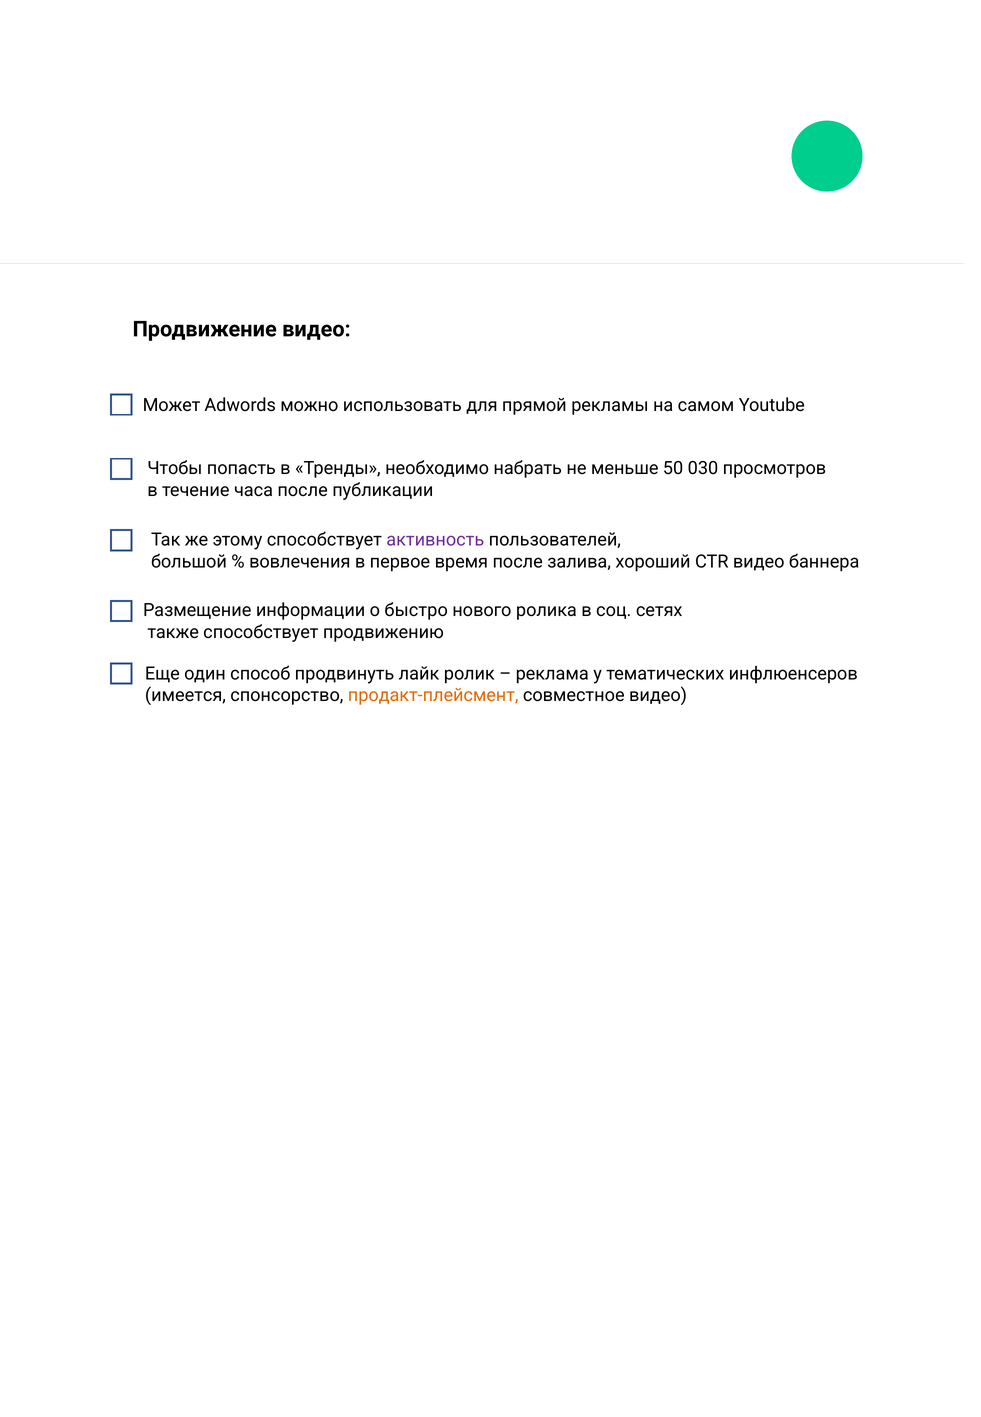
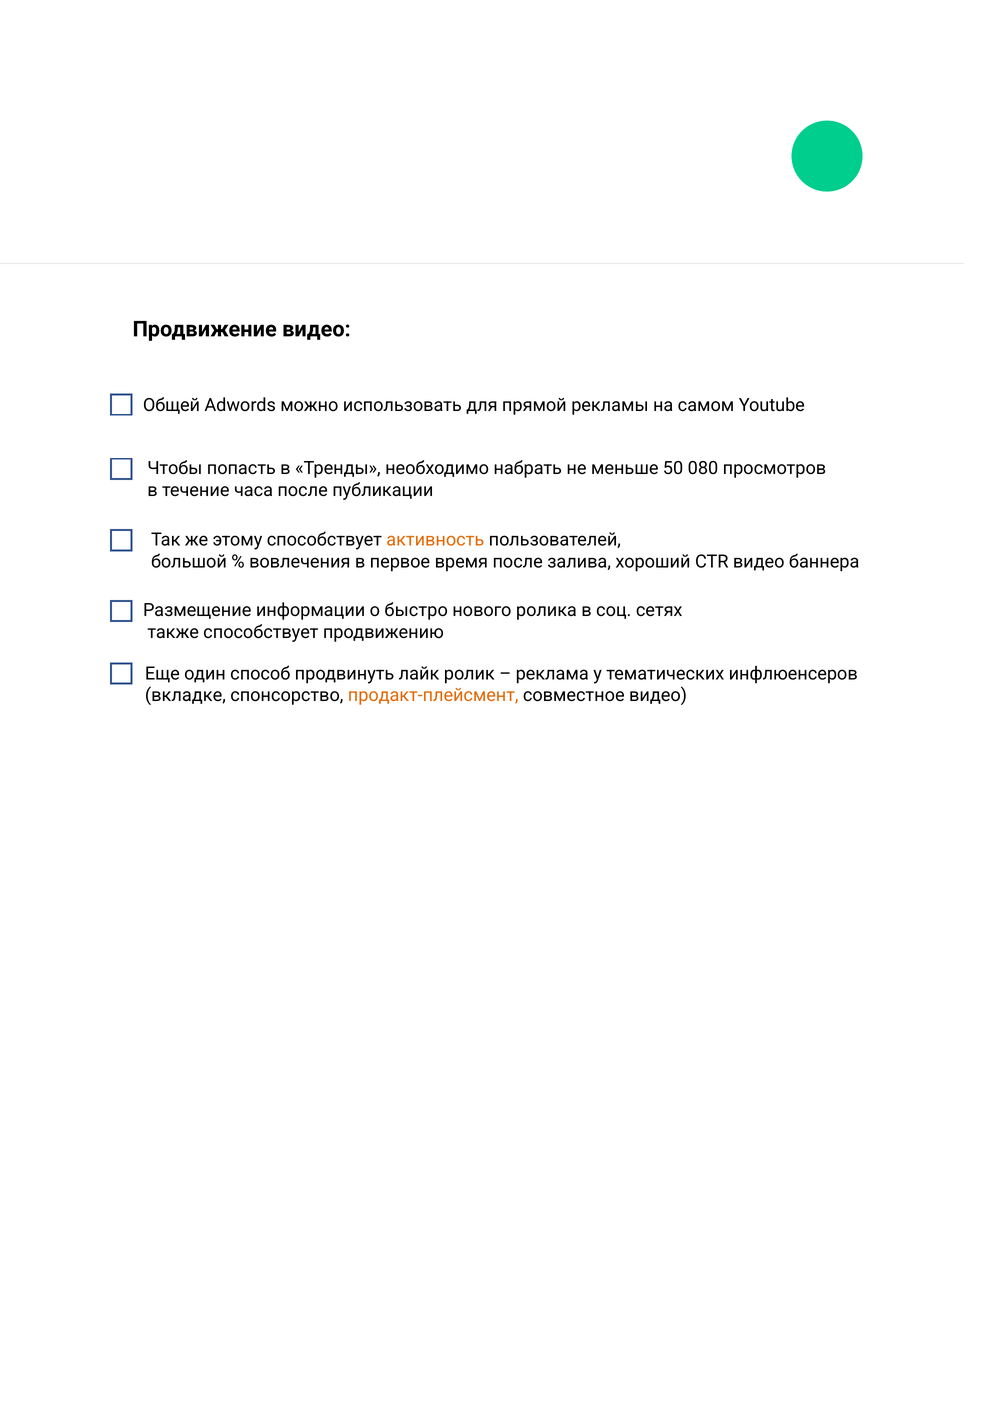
Может: Может -> Общей
030: 030 -> 080
активность colour: purple -> orange
имеется: имеется -> вкладке
